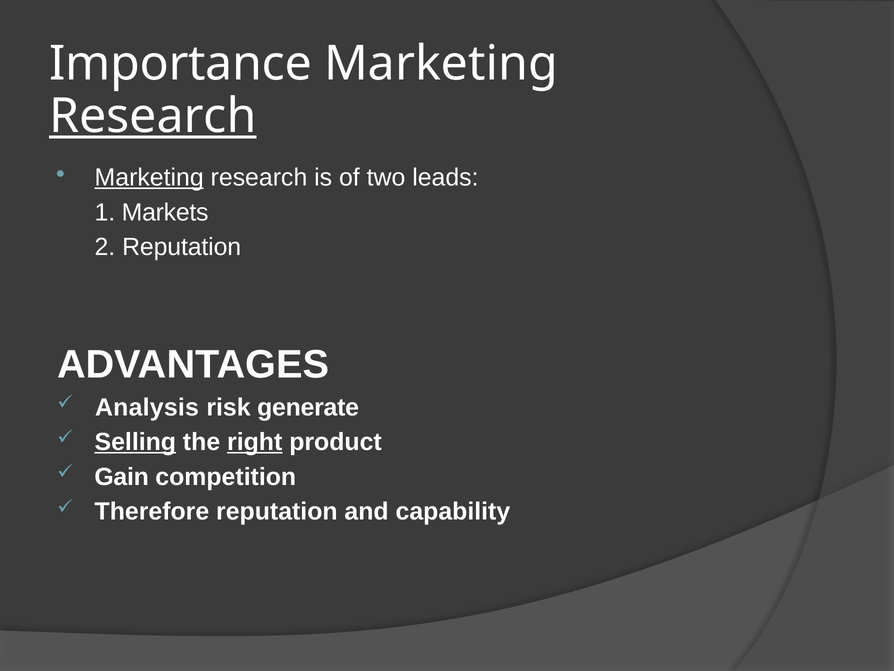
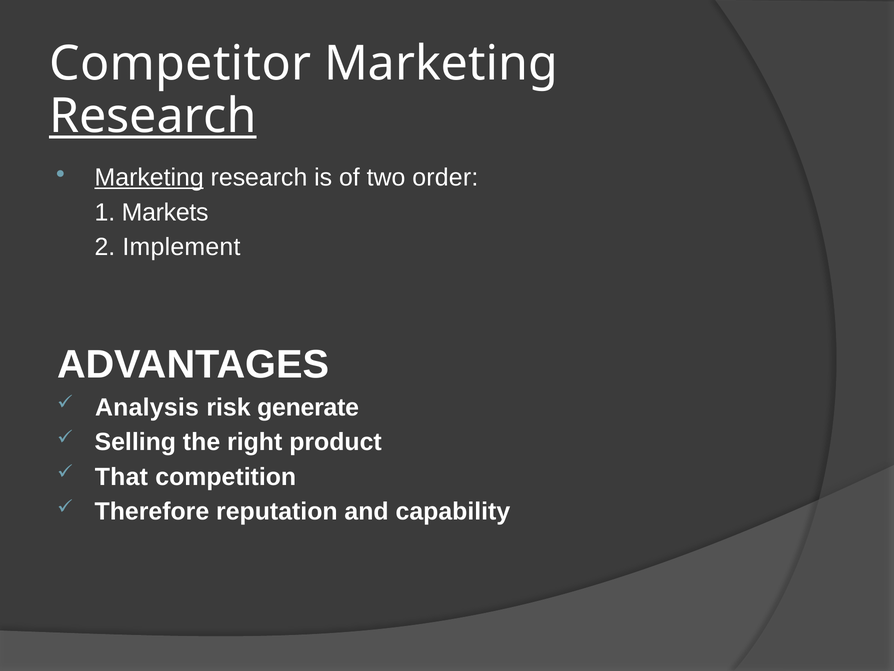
Importance: Importance -> Competitor
leads: leads -> order
2 Reputation: Reputation -> Implement
Selling underline: present -> none
right underline: present -> none
Gain: Gain -> That
